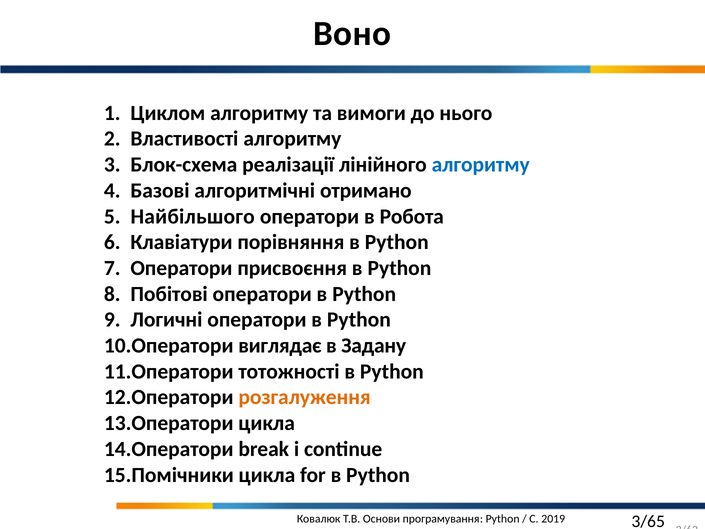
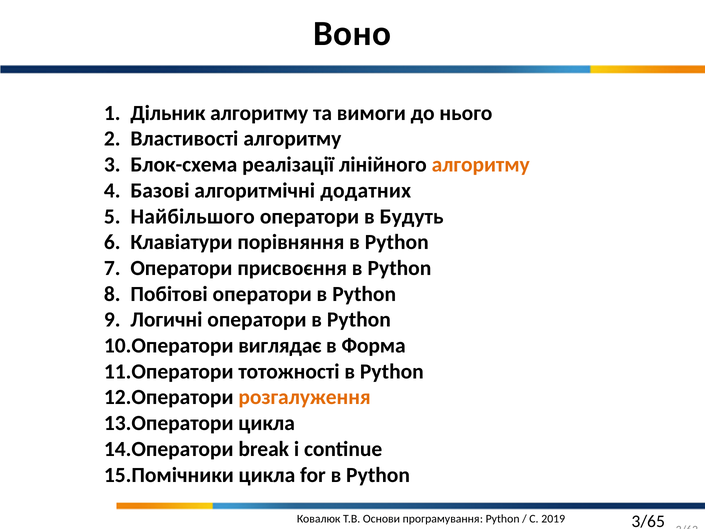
Циклом: Циклом -> Дільник
алгоритму at (481, 165) colour: blue -> orange
отримано: отримано -> додатних
Робота: Робота -> Будуть
Задану: Задану -> Форма
